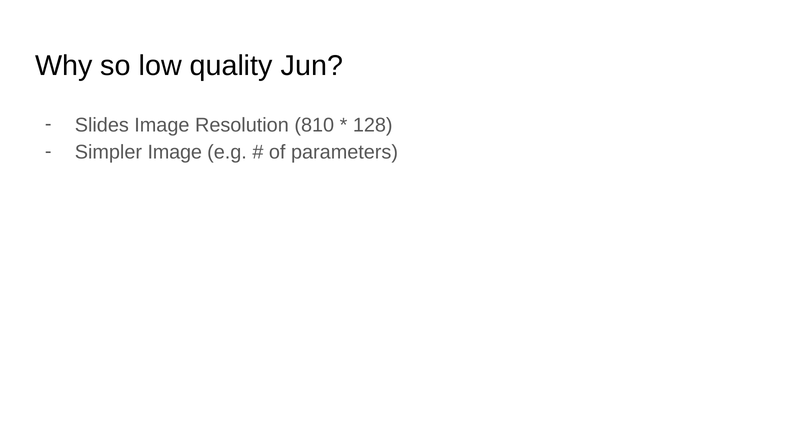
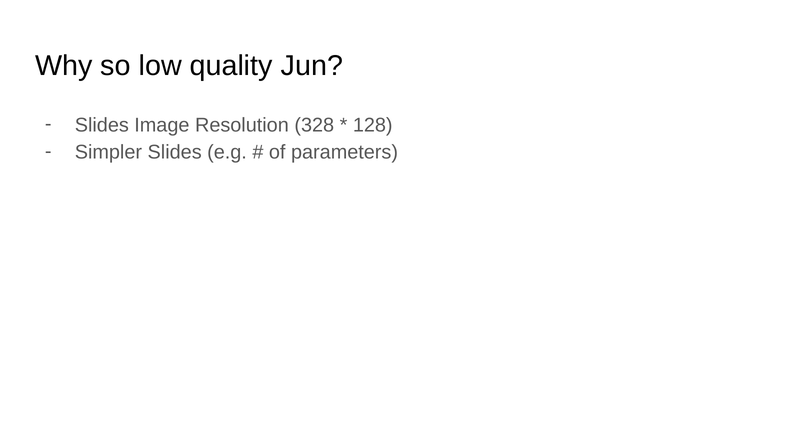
810: 810 -> 328
Simpler Image: Image -> Slides
